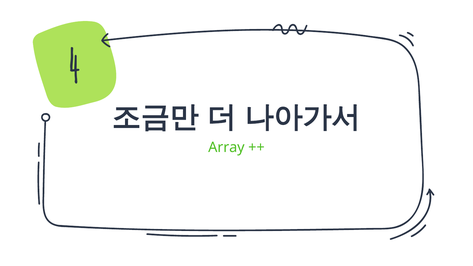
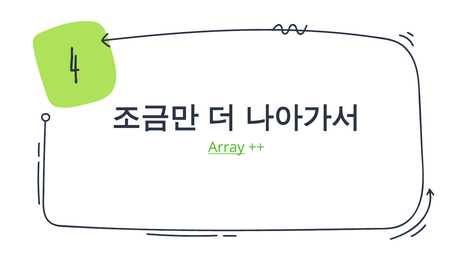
Array underline: none -> present
